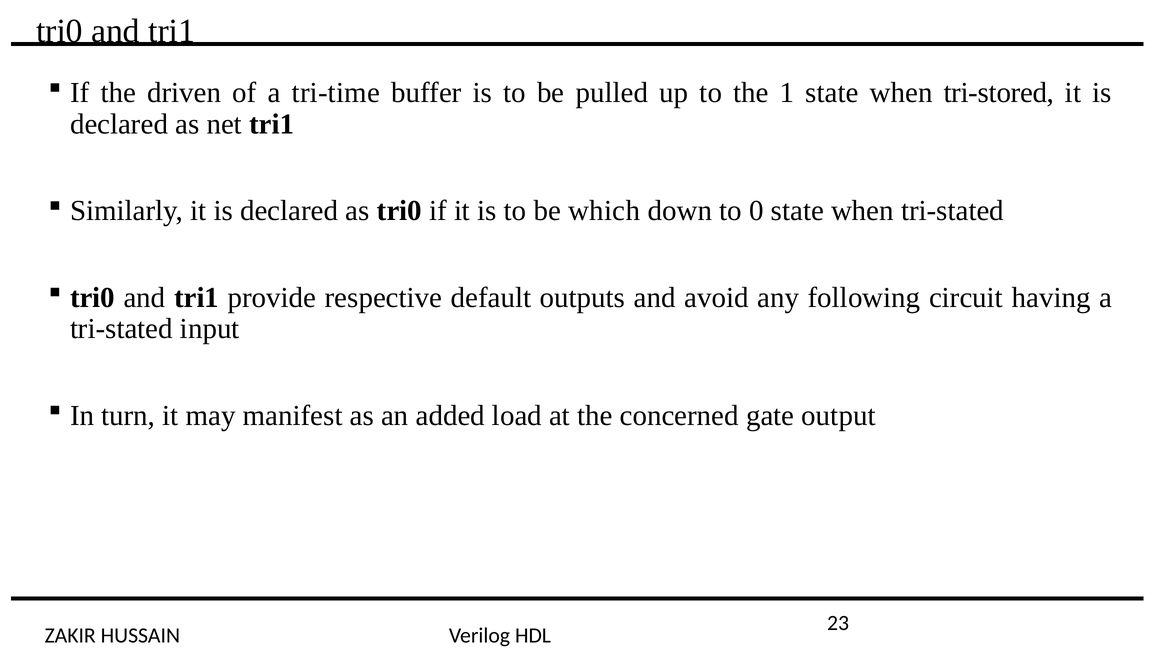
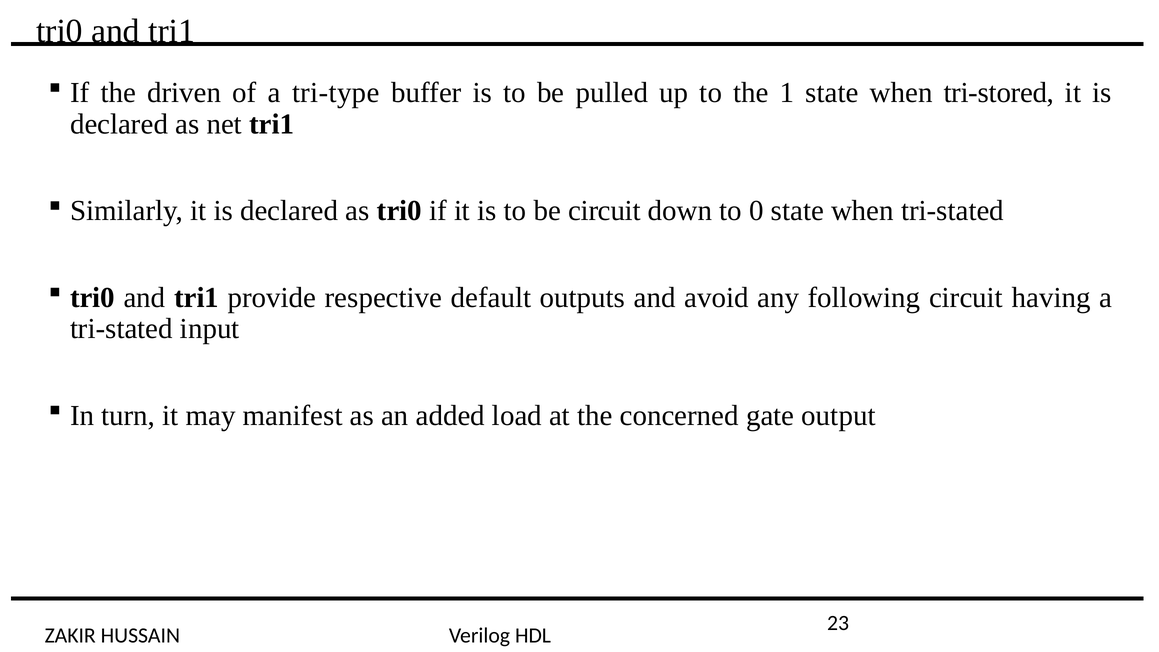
tri-time: tri-time -> tri-type
be which: which -> circuit
